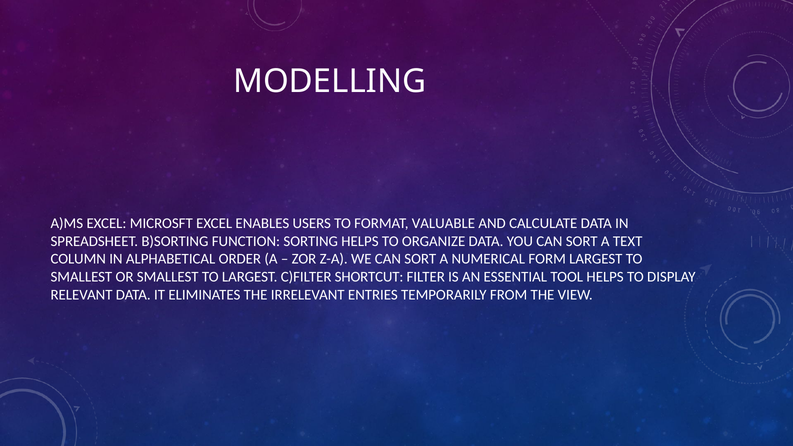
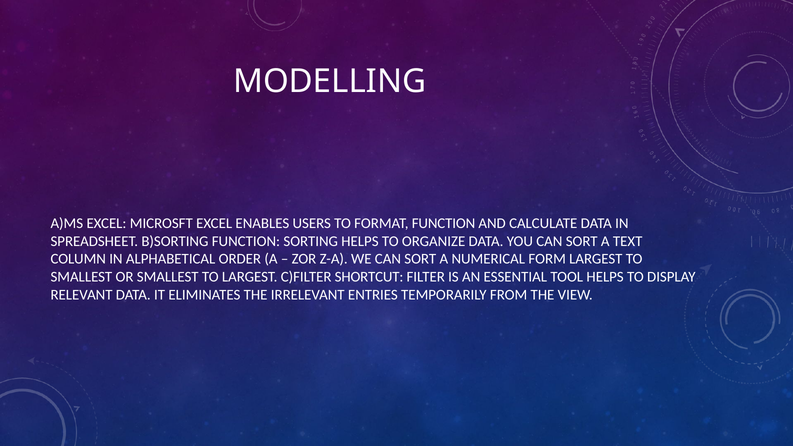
FORMAT VALUABLE: VALUABLE -> FUNCTION
